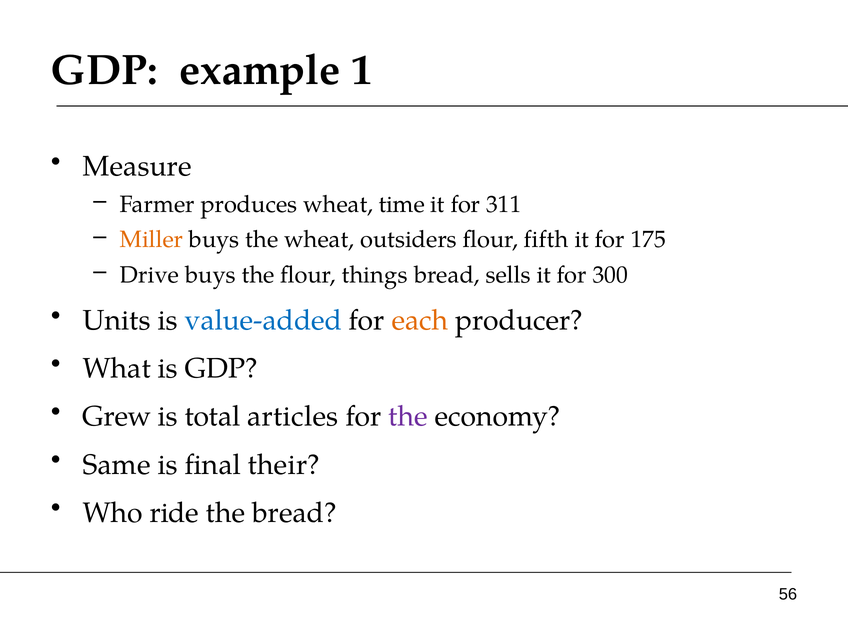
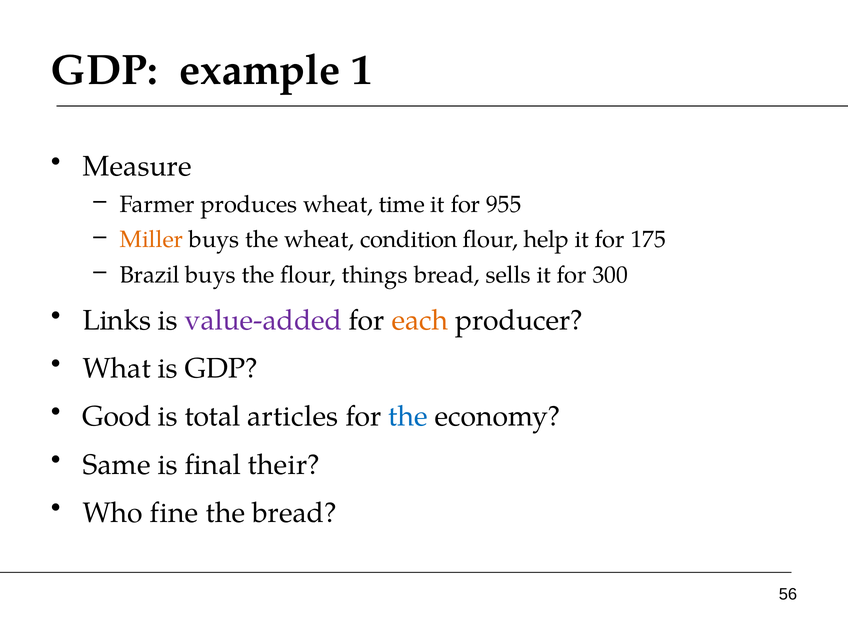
311: 311 -> 955
outsiders: outsiders -> condition
fifth: fifth -> help
Drive: Drive -> Brazil
Units: Units -> Links
value-added colour: blue -> purple
Grew: Grew -> Good
the at (408, 417) colour: purple -> blue
ride: ride -> fine
